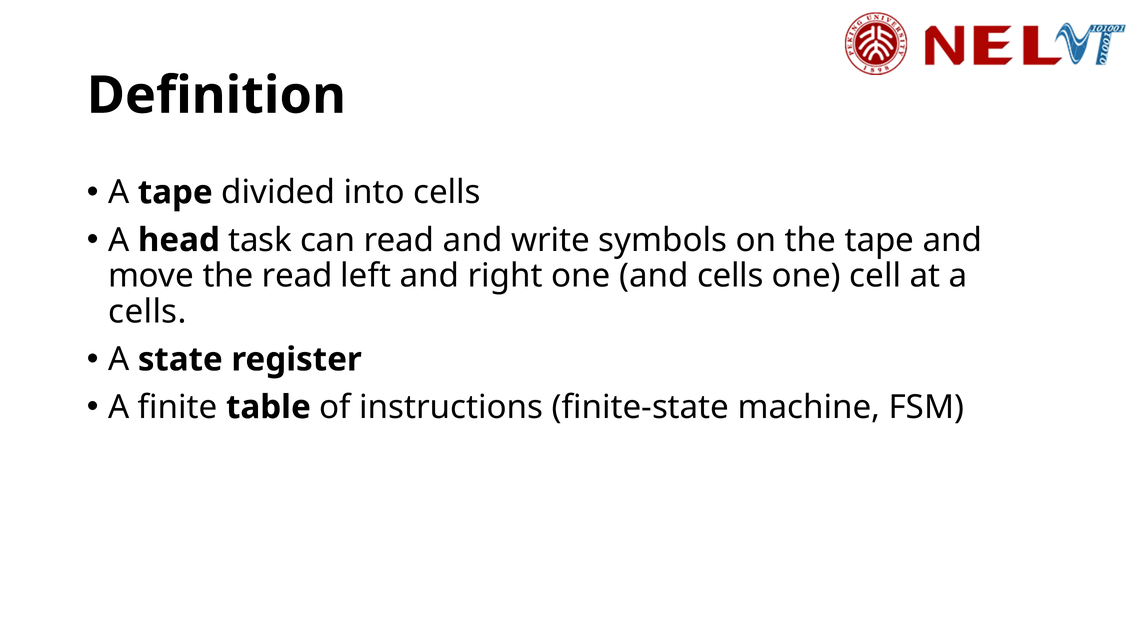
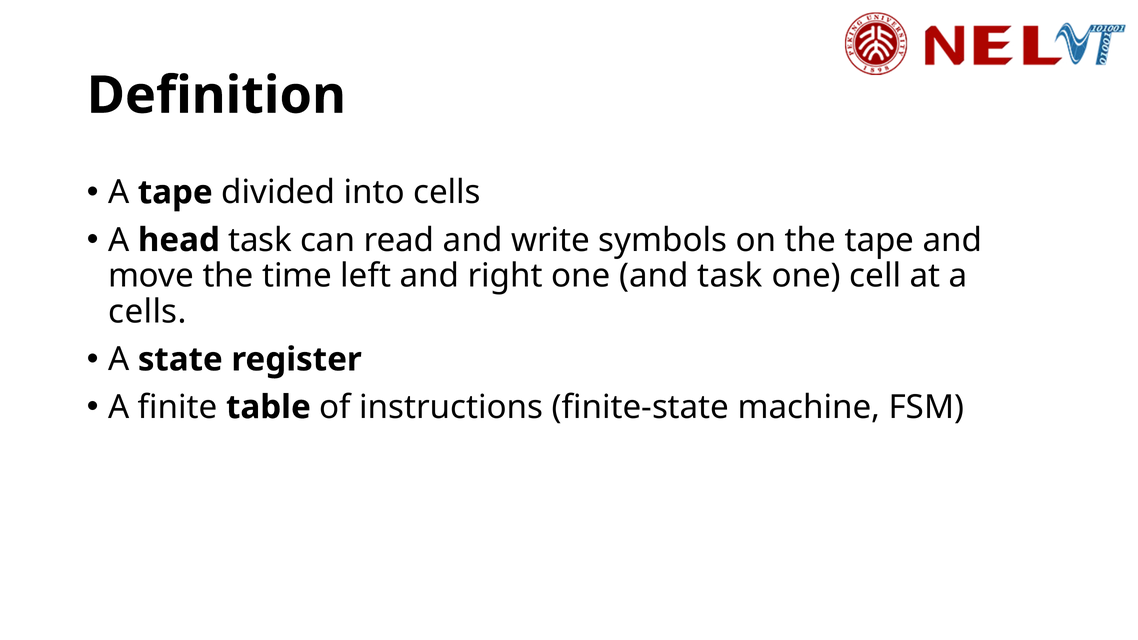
the read: read -> time
and cells: cells -> task
